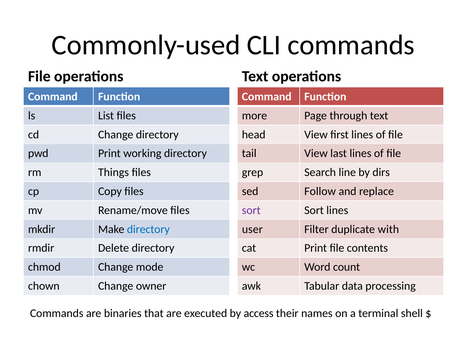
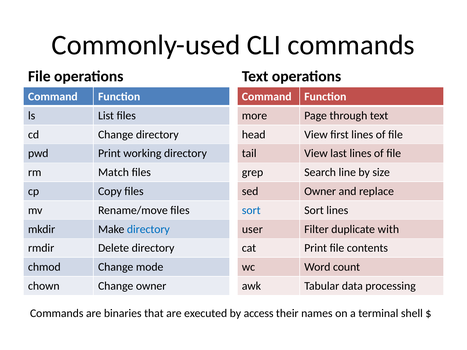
Things: Things -> Match
dirs: dirs -> size
sed Follow: Follow -> Owner
sort at (251, 210) colour: purple -> blue
